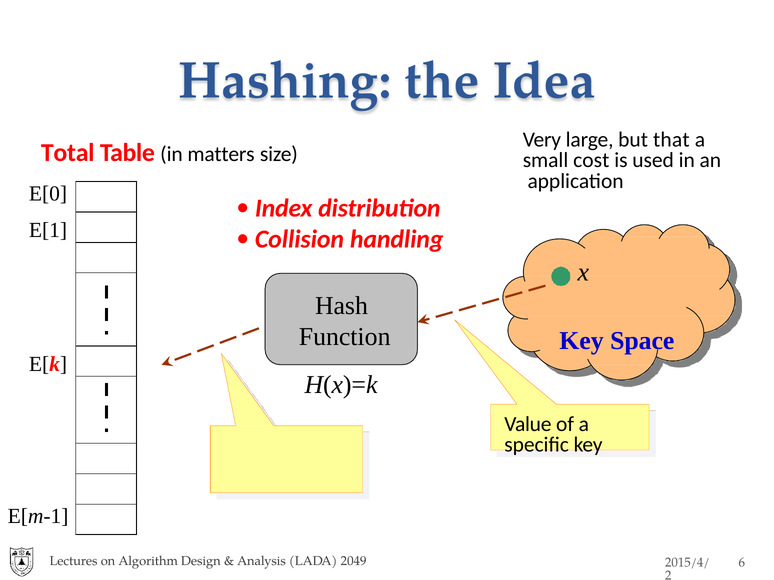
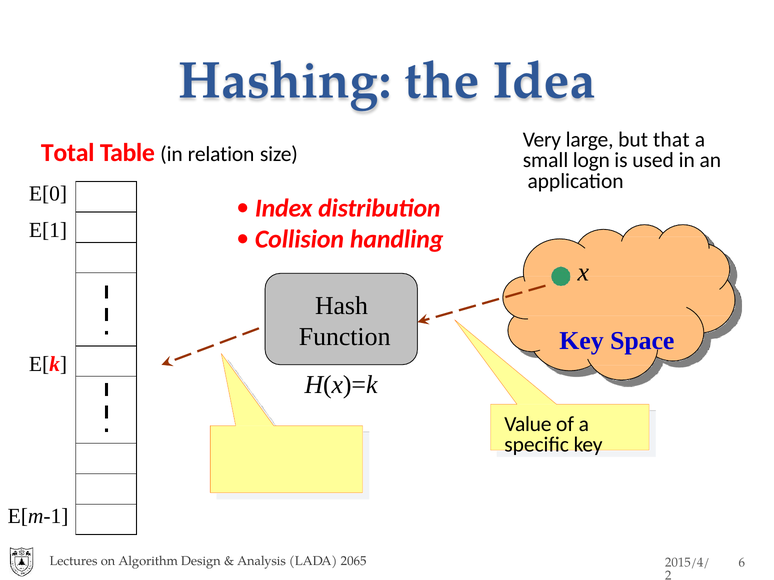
matters: matters -> relation
cost: cost -> logn
2049: 2049 -> 2065
